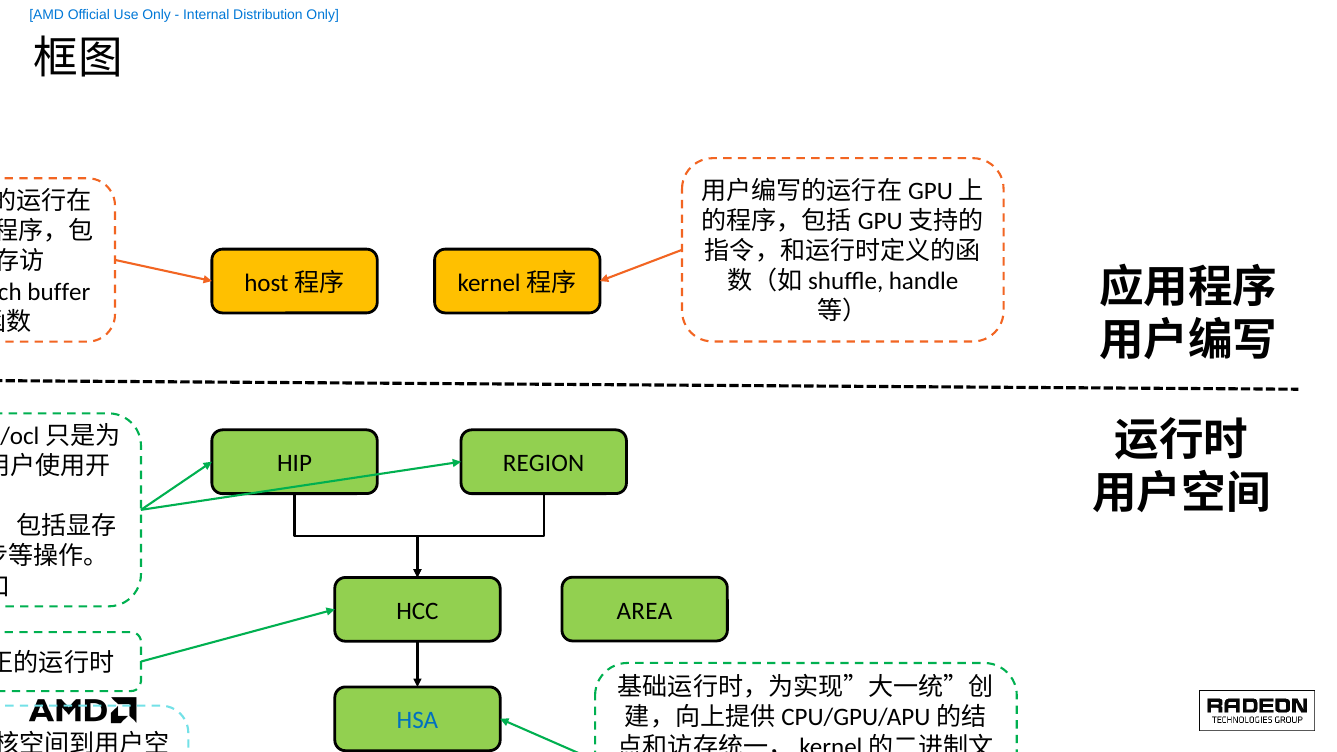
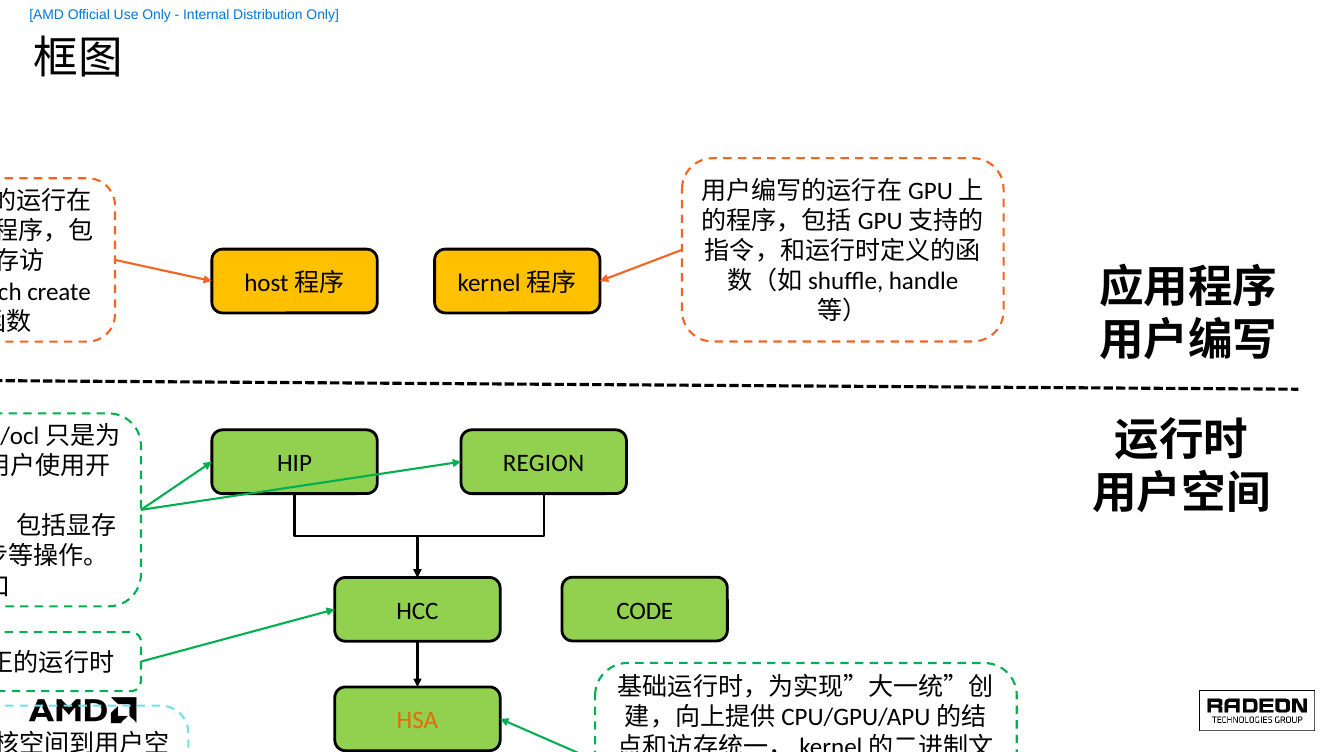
buffer: buffer -> create
AREA: AREA -> CODE
HSA colour: blue -> orange
